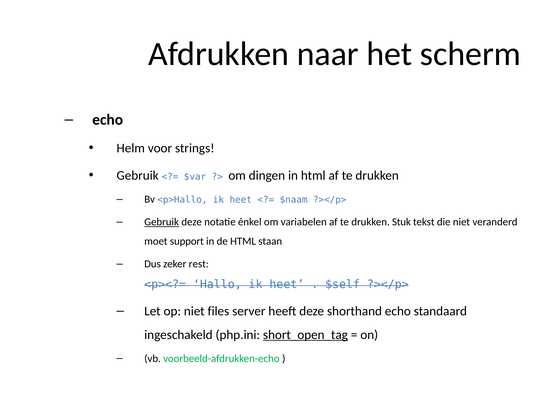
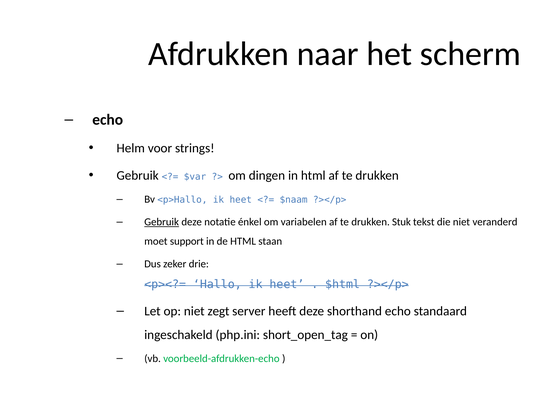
rest: rest -> drie
$self: $self -> $html
files: files -> zegt
short_open_tag underline: present -> none
